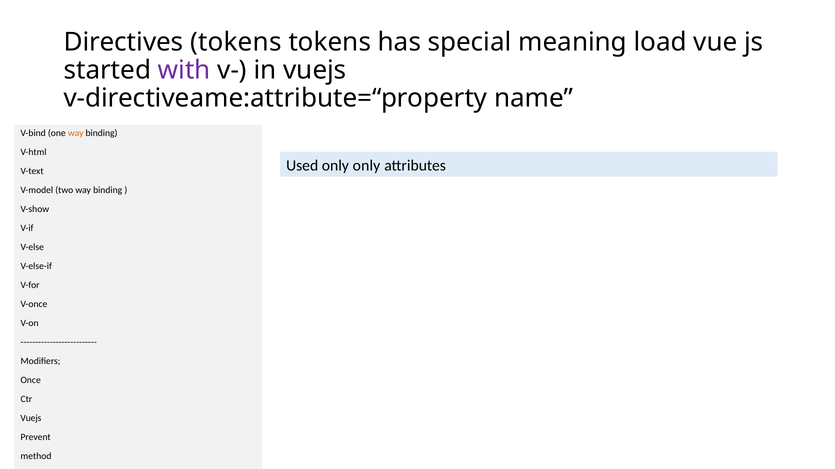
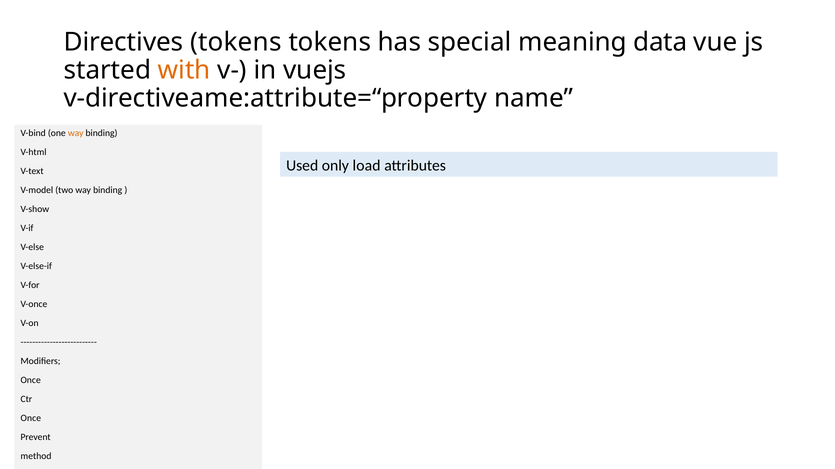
load: load -> data
with colour: purple -> orange
only only: only -> load
Vuejs at (31, 419): Vuejs -> Once
